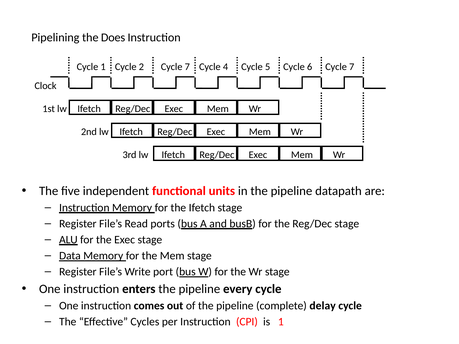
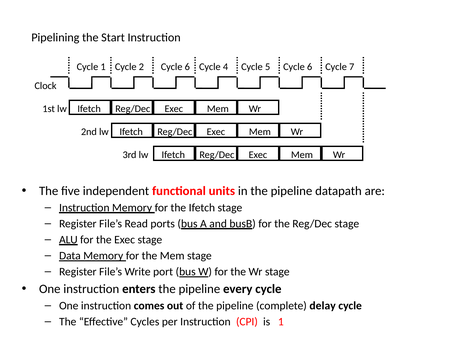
Does: Does -> Start
2 Cycle 7: 7 -> 6
